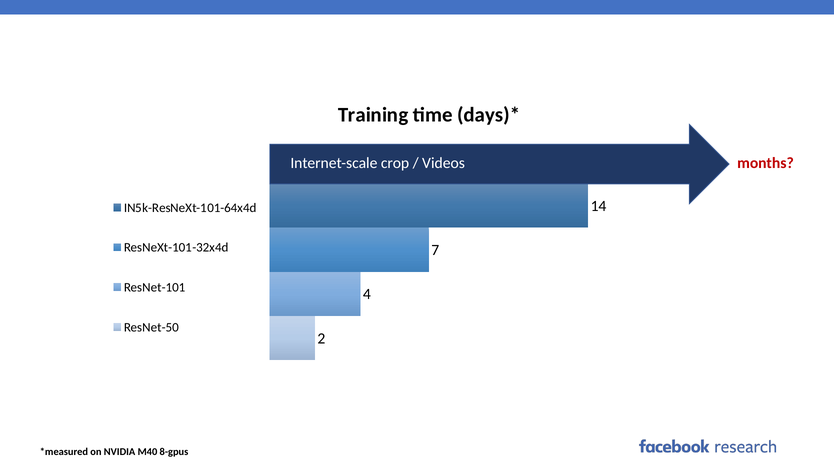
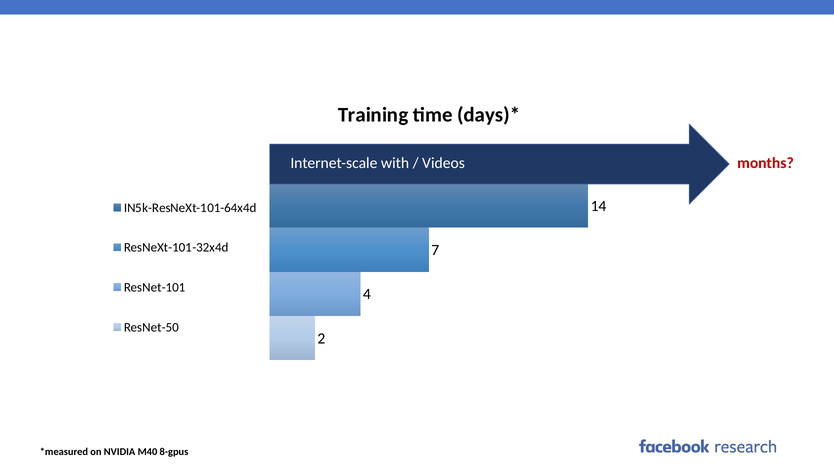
crop: crop -> with
